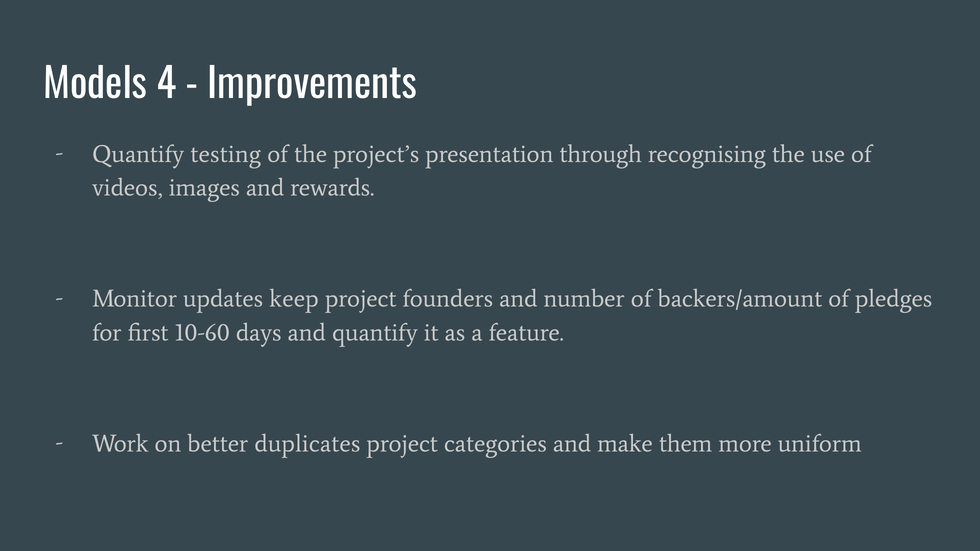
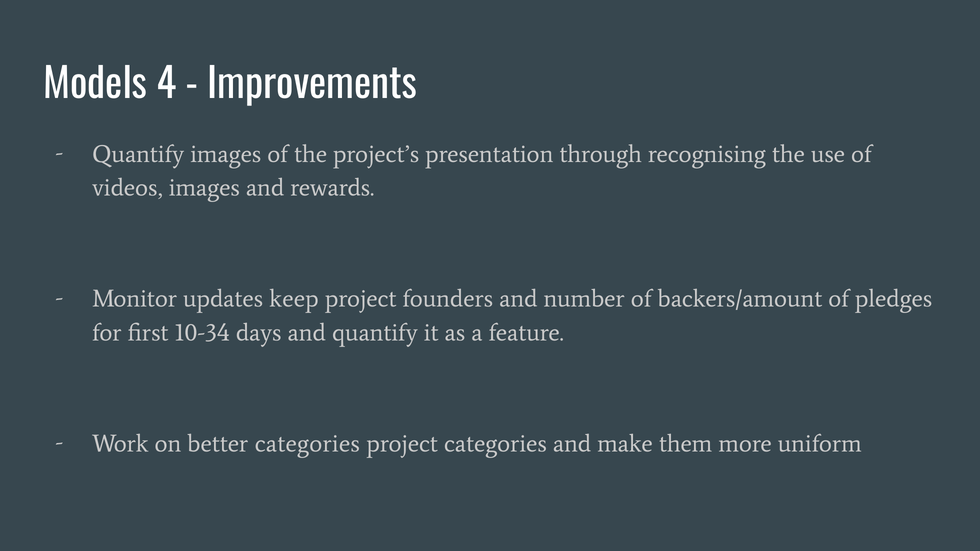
Quantify testing: testing -> images
10-60: 10-60 -> 10-34
better duplicates: duplicates -> categories
